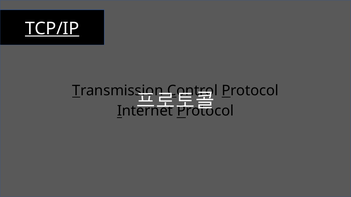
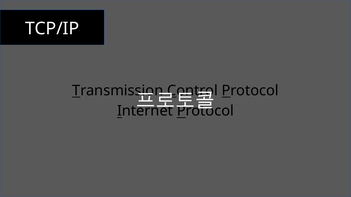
TCP/IP underline: present -> none
